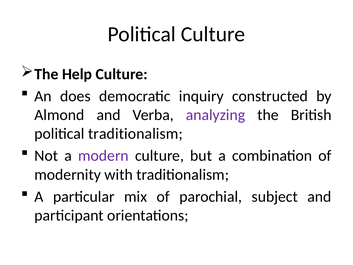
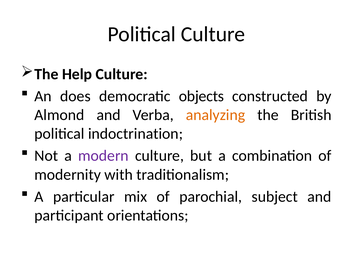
inquiry: inquiry -> objects
analyzing colour: purple -> orange
political traditionalism: traditionalism -> indoctrination
